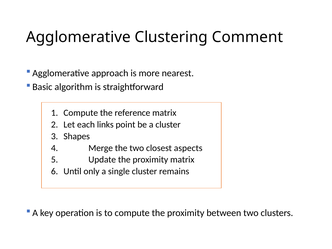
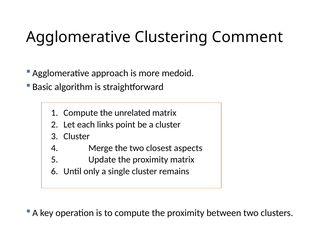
nearest: nearest -> medoid
reference: reference -> unrelated
Shapes at (77, 136): Shapes -> Cluster
